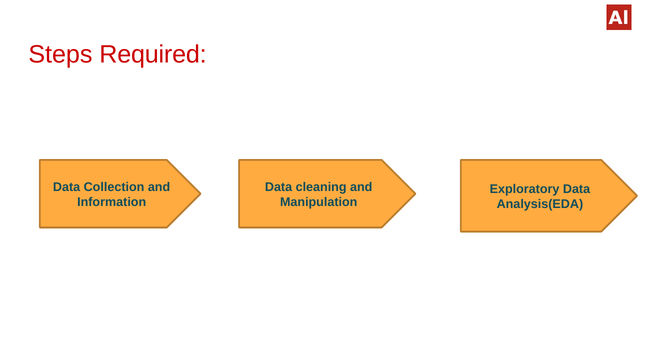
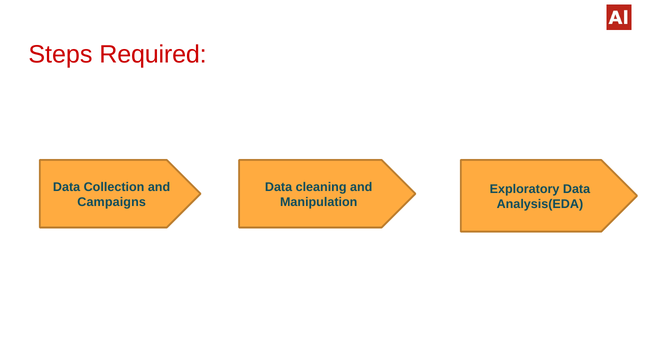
Information: Information -> Campaigns
